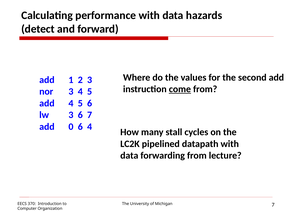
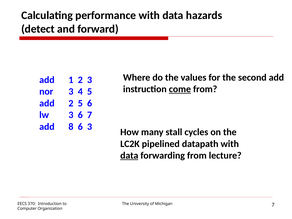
add 4: 4 -> 2
0: 0 -> 8
6 4: 4 -> 3
data at (129, 155) underline: none -> present
